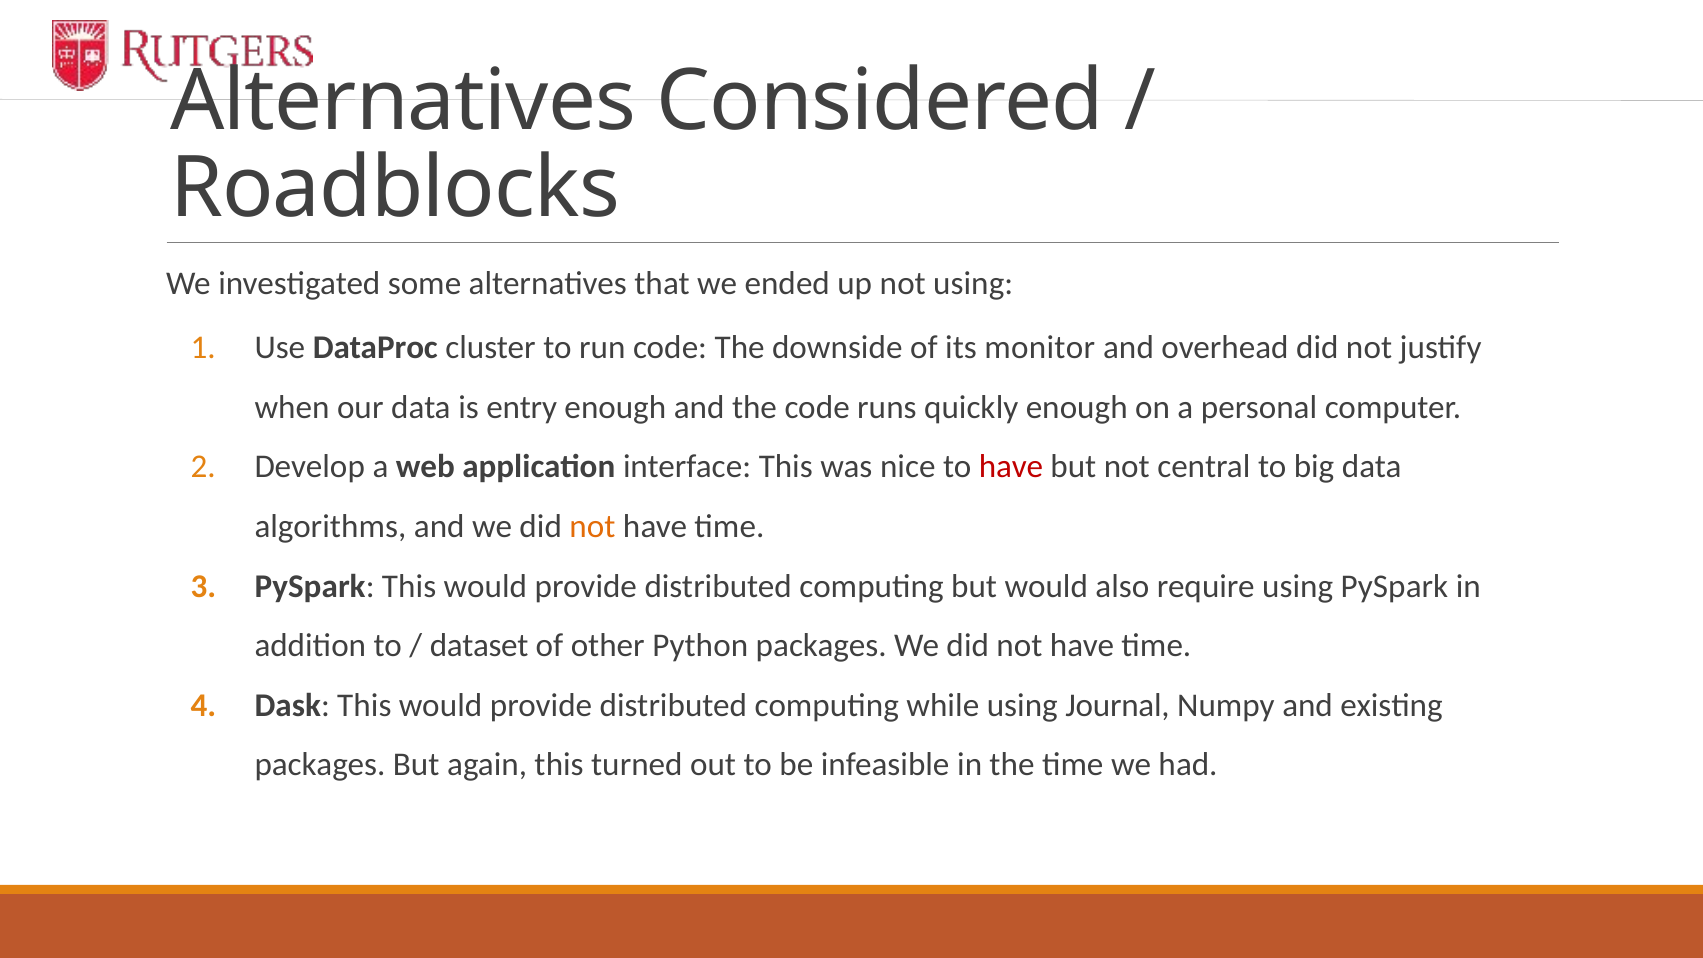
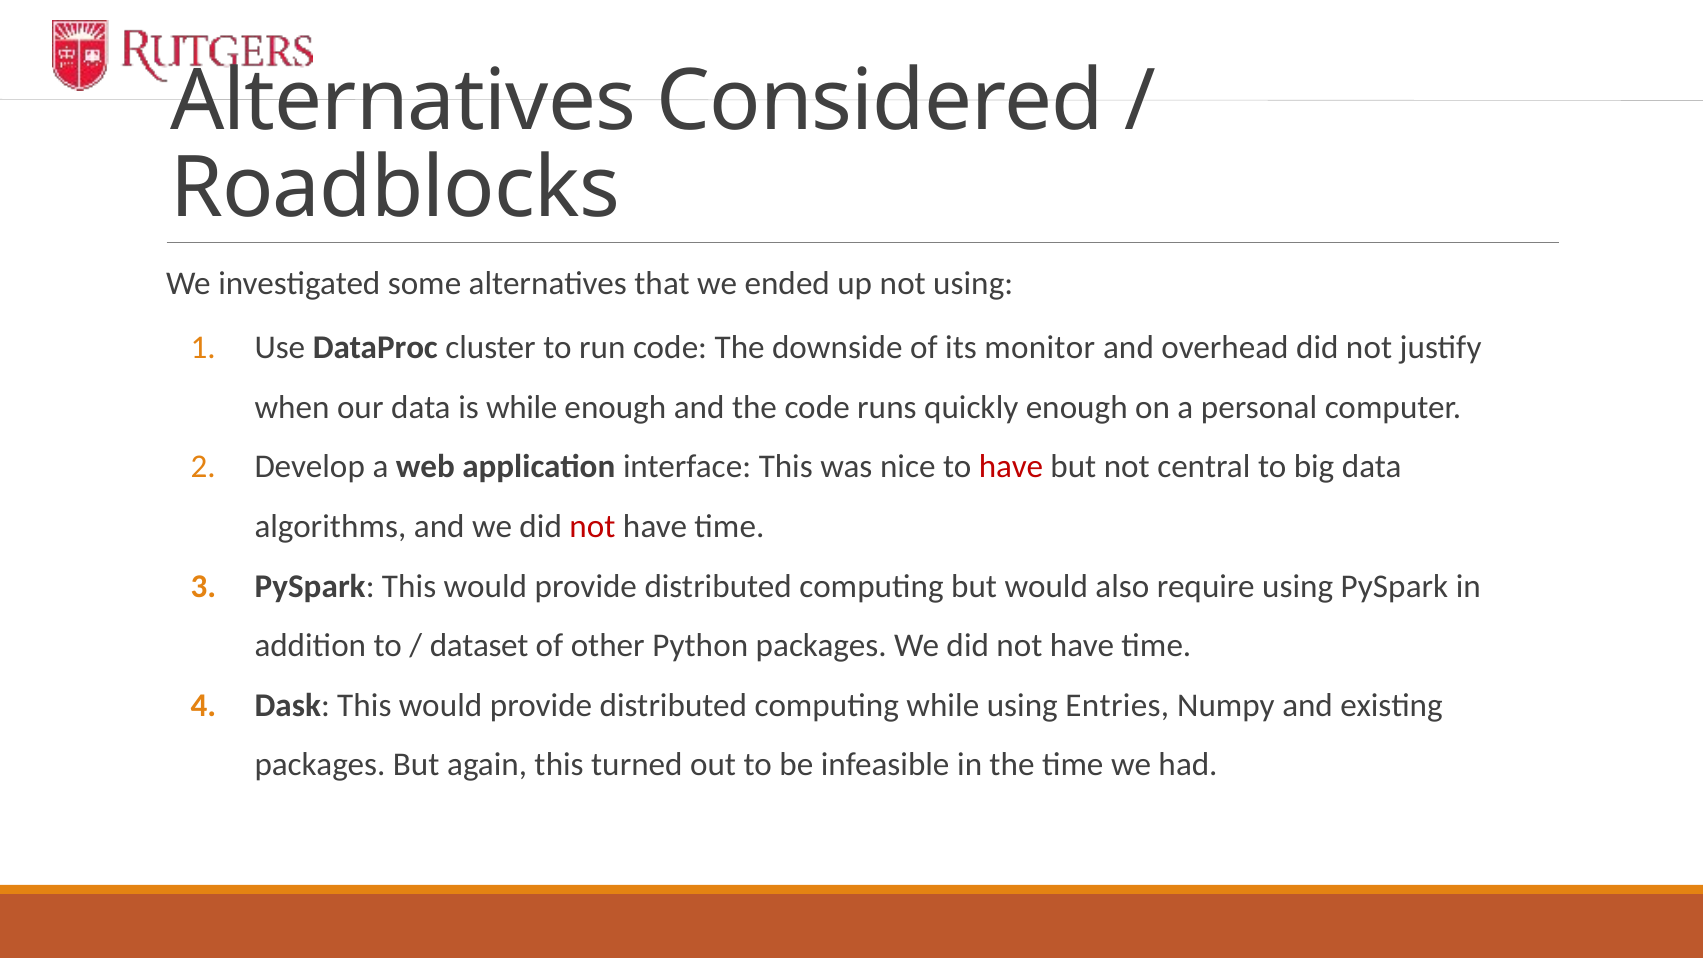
is entry: entry -> while
not at (592, 527) colour: orange -> red
Journal: Journal -> Entries
